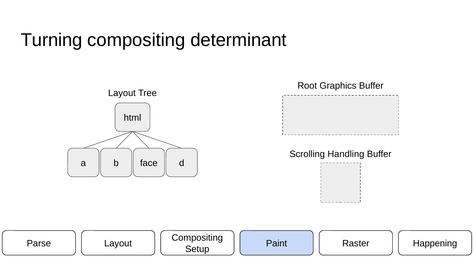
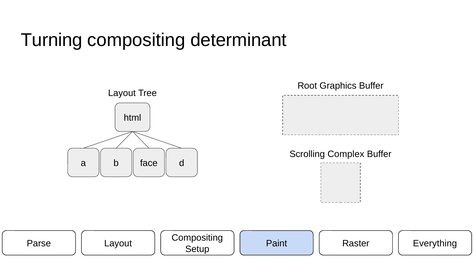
Handling: Handling -> Complex
Happening: Happening -> Everything
